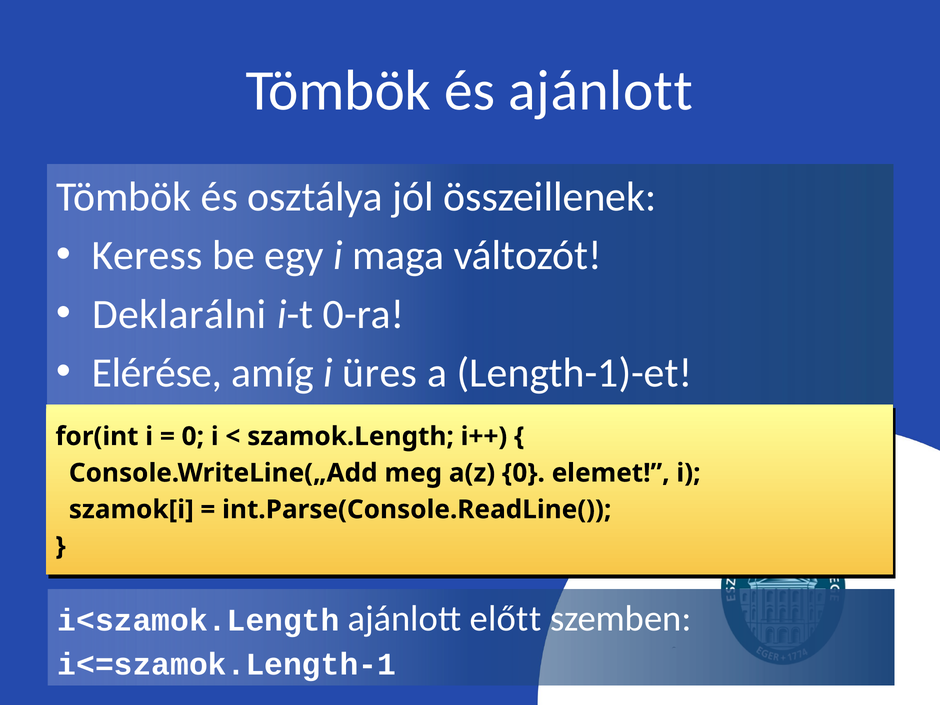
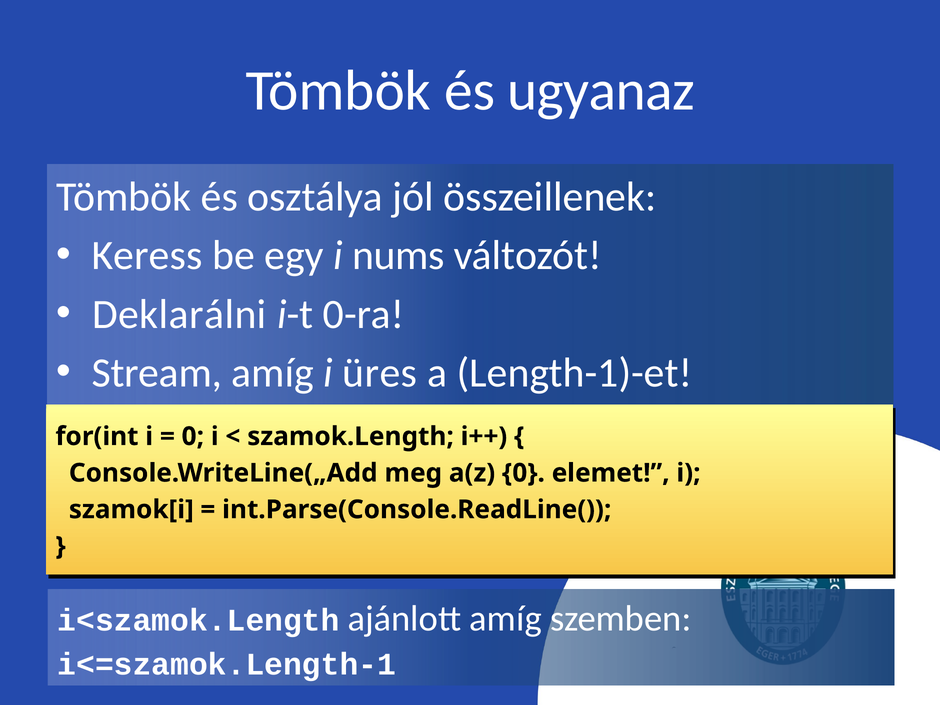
és ajánlott: ajánlott -> ugyanaz
maga: maga -> nums
Elérése: Elérése -> Stream
ajánlott előtt: előtt -> amíg
